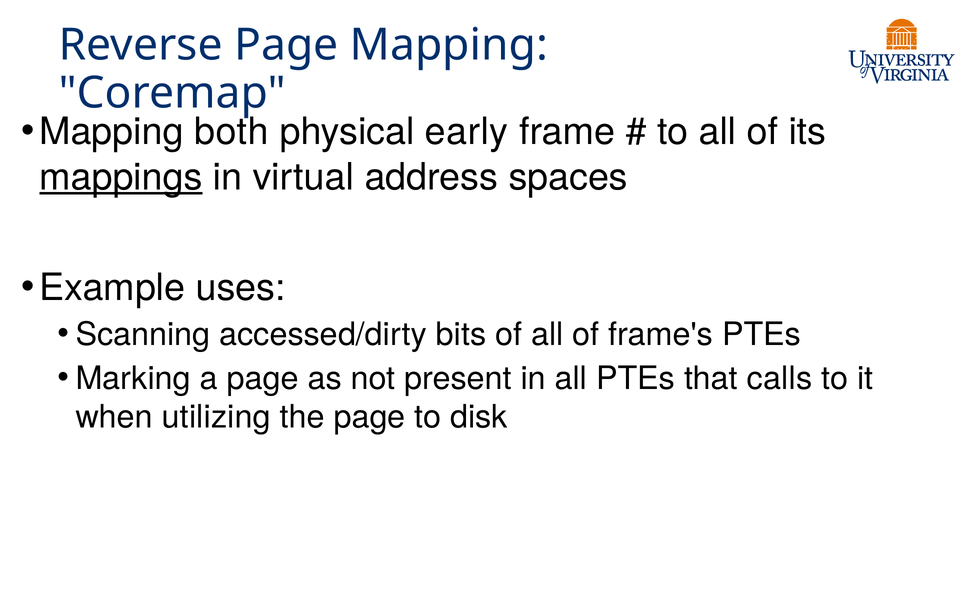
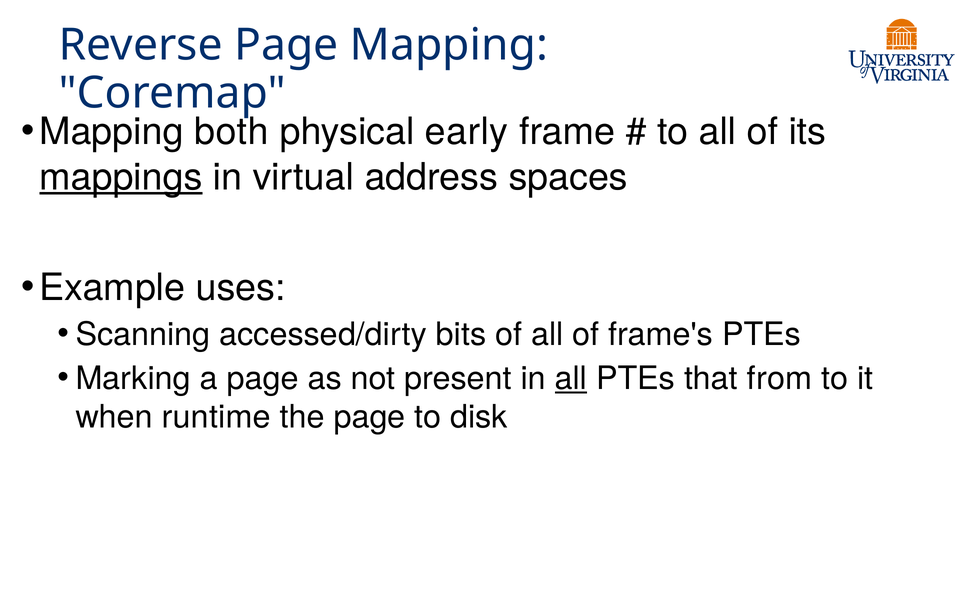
all at (571, 379) underline: none -> present
calls: calls -> from
utilizing: utilizing -> runtime
